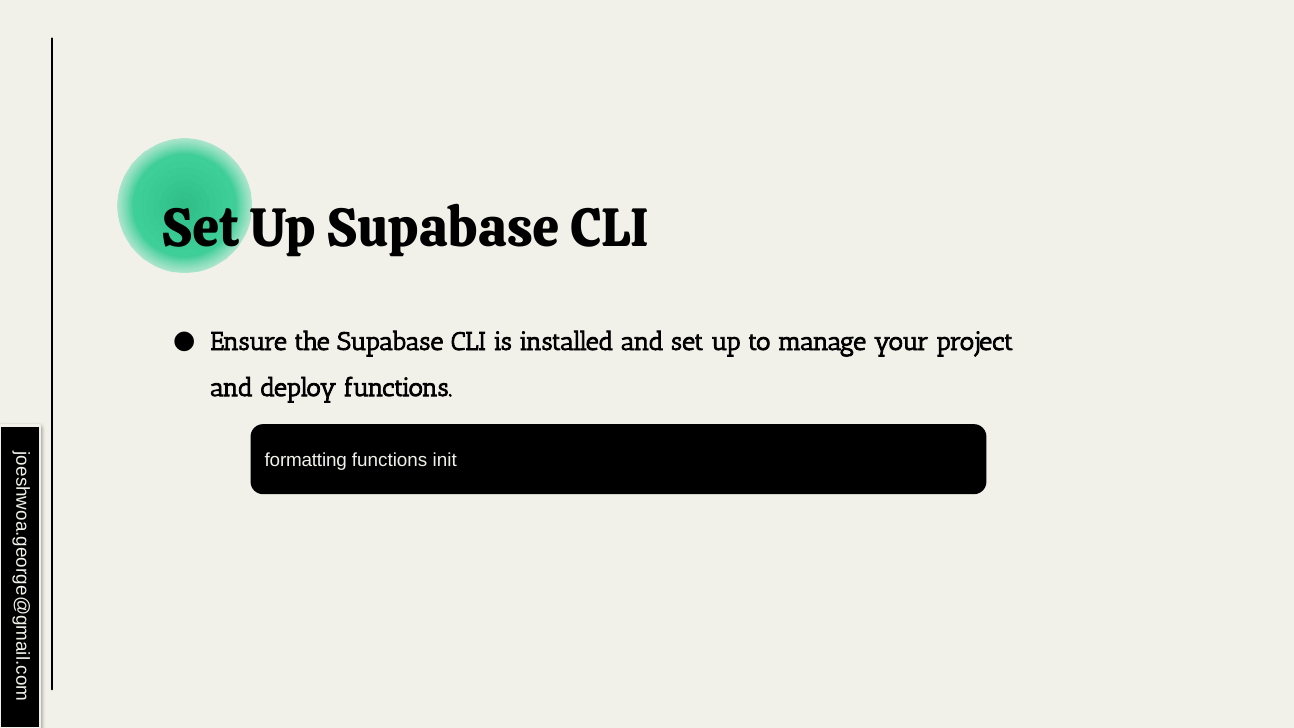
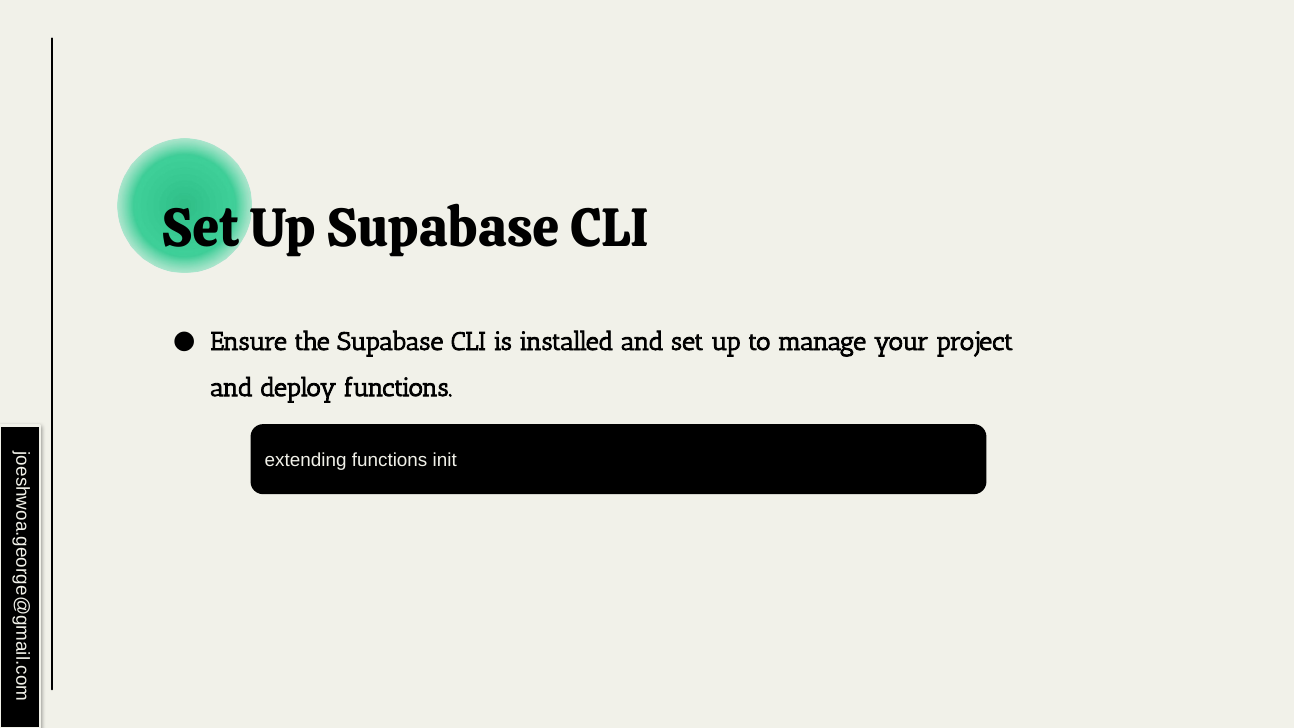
formatting: formatting -> extending
